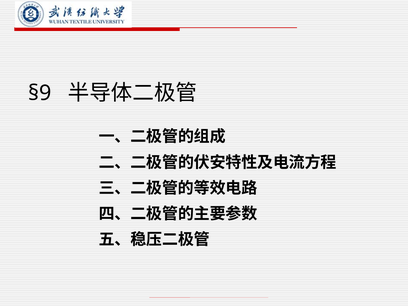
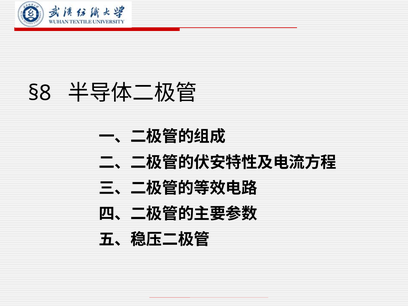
§9: §9 -> §8
